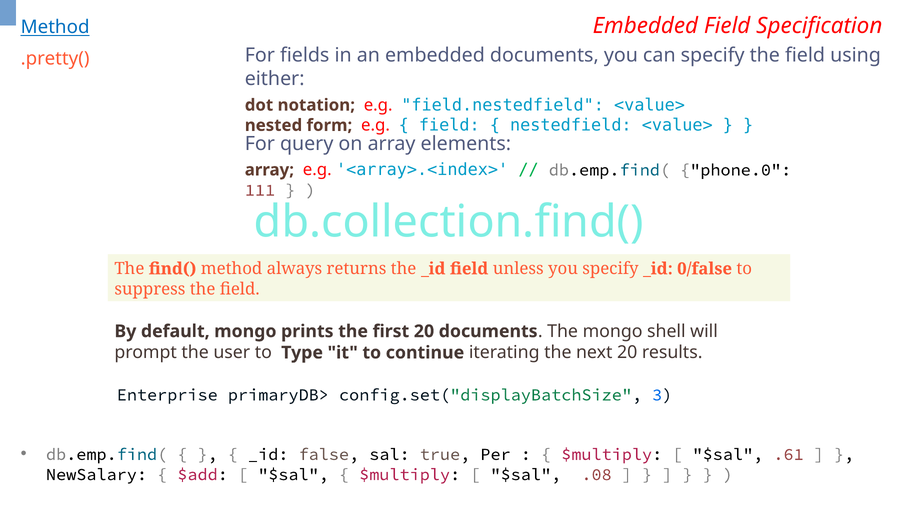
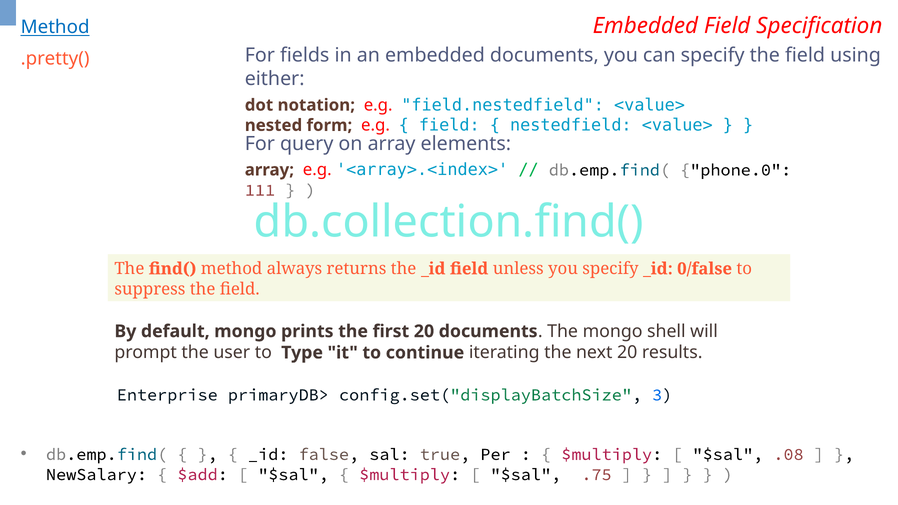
.61: .61 -> .08
.08: .08 -> .75
